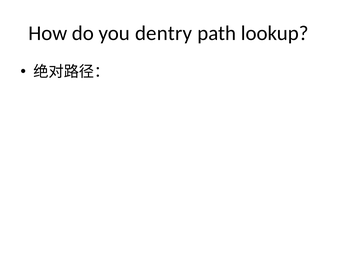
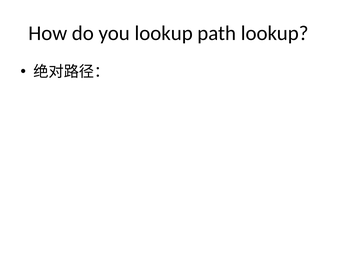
you dentry: dentry -> lookup
